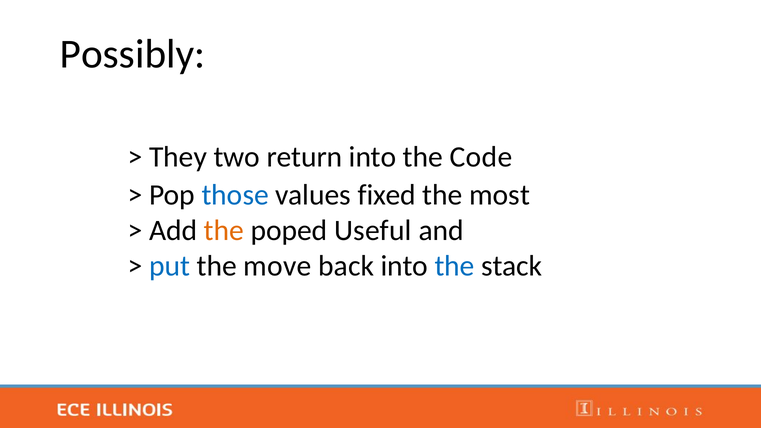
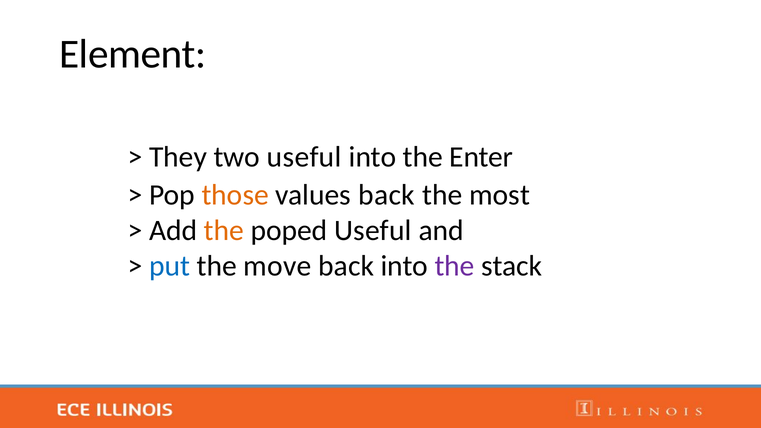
Possibly: Possibly -> Element
two return: return -> useful
Code: Code -> Enter
those colour: blue -> orange
values fixed: fixed -> back
the at (455, 266) colour: blue -> purple
